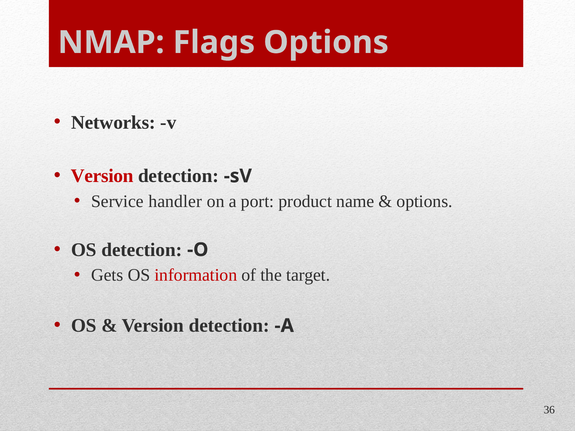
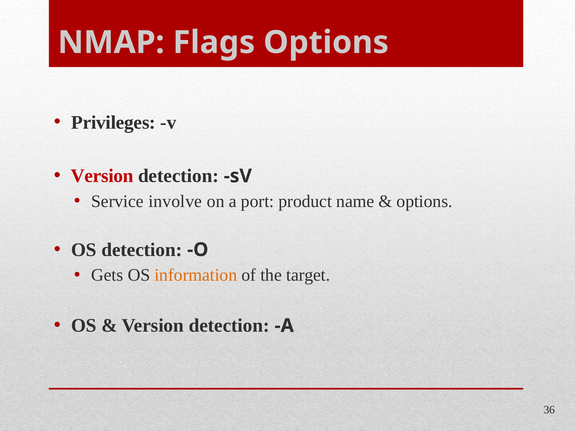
Networks: Networks -> Privileges
handler: handler -> involve
information colour: red -> orange
